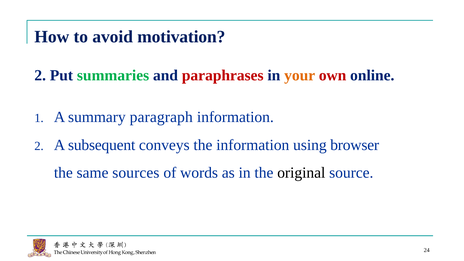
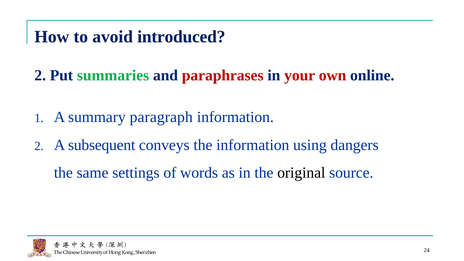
motivation: motivation -> introduced
your colour: orange -> red
browser: browser -> dangers
sources: sources -> settings
